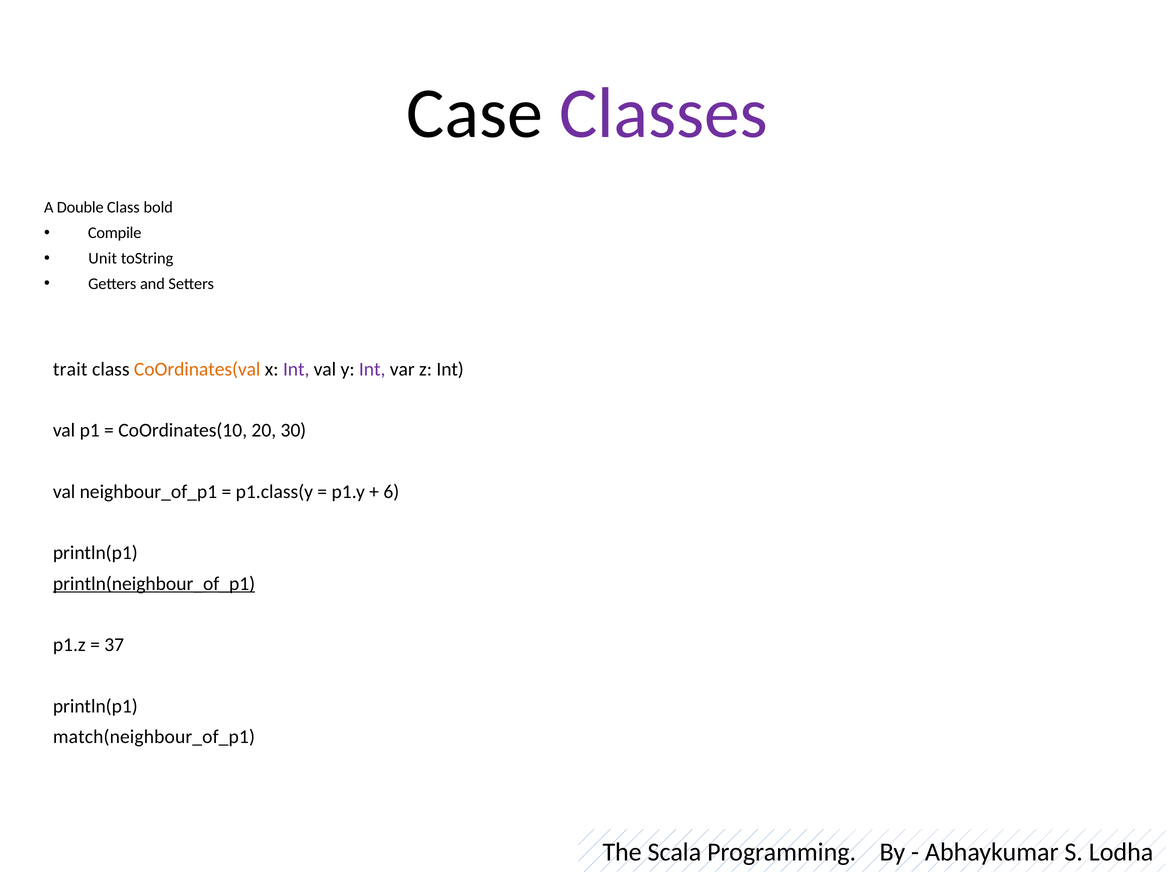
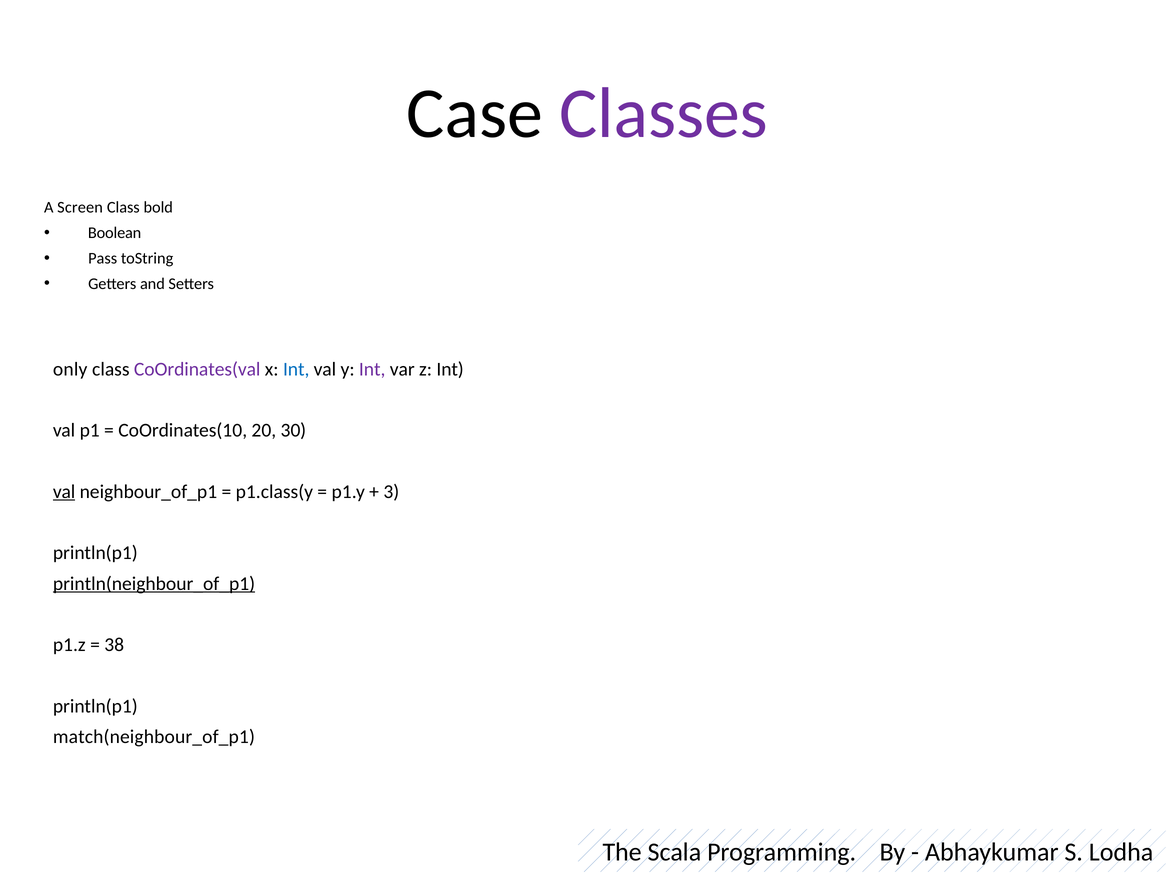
Double: Double -> Screen
Compile: Compile -> Boolean
Unit: Unit -> Pass
trait: trait -> only
CoOrdinates(val colour: orange -> purple
Int at (296, 369) colour: purple -> blue
val at (64, 492) underline: none -> present
6: 6 -> 3
37: 37 -> 38
